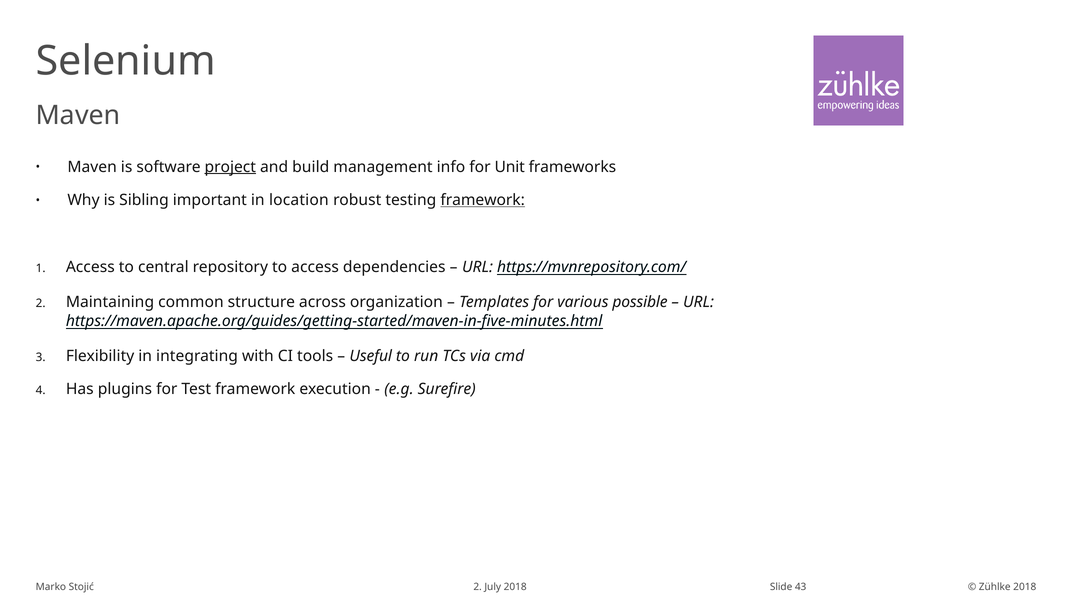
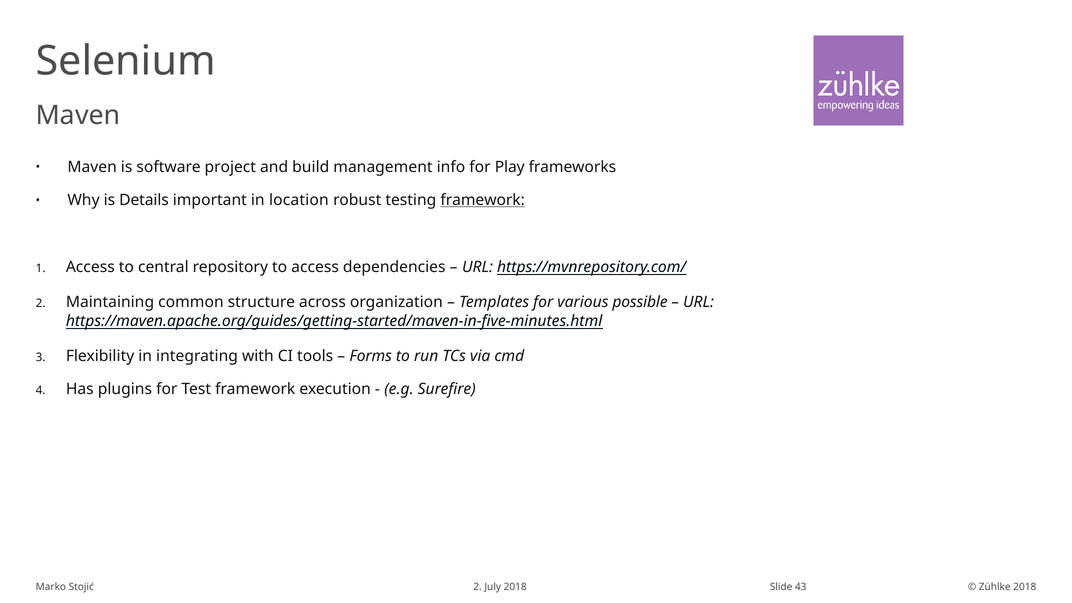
project underline: present -> none
Unit: Unit -> Play
Sibling: Sibling -> Details
Useful: Useful -> Forms
